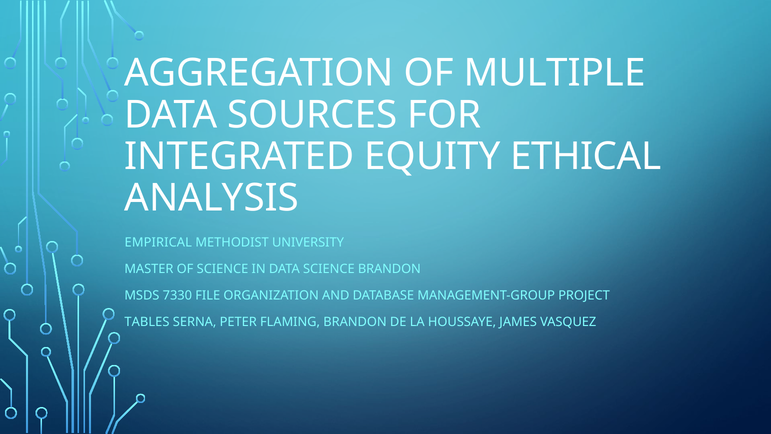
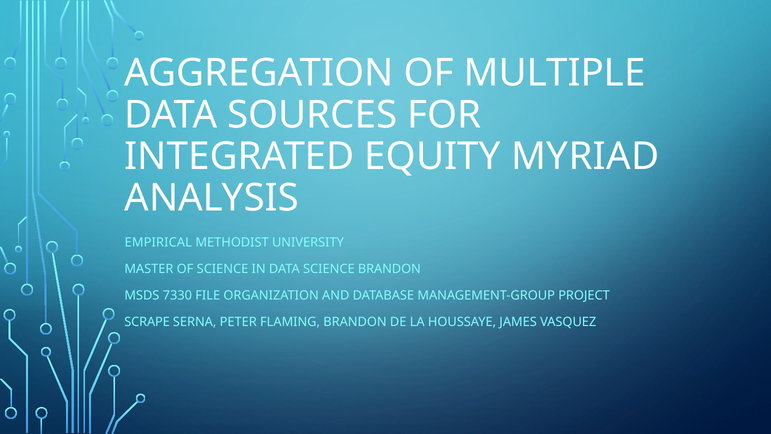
ETHICAL: ETHICAL -> MYRIAD
TABLES: TABLES -> SCRAPE
